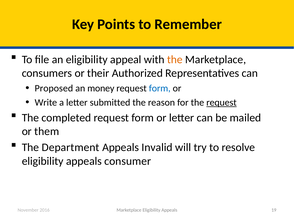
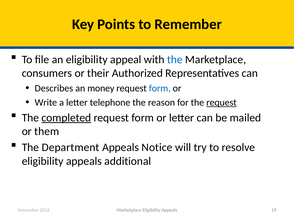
the at (175, 60) colour: orange -> blue
Proposed: Proposed -> Describes
submitted: submitted -> telephone
completed underline: none -> present
Invalid: Invalid -> Notice
consumer: consumer -> additional
